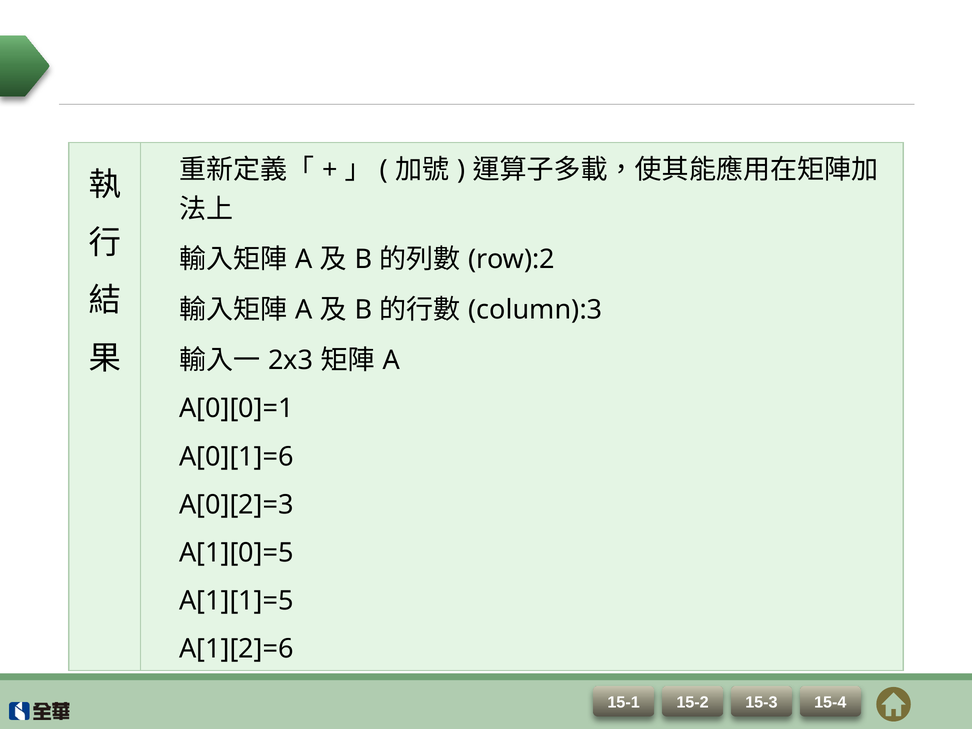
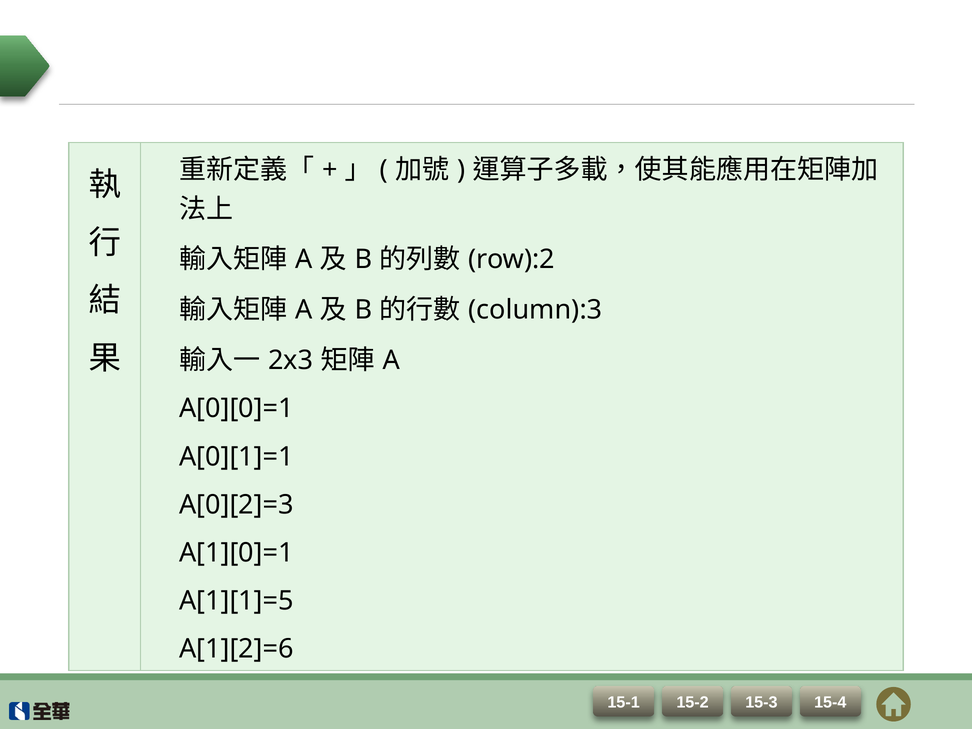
A[0][1]=6: A[0][1]=6 -> A[0][1]=1
A[1][0]=5: A[1][0]=5 -> A[1][0]=1
